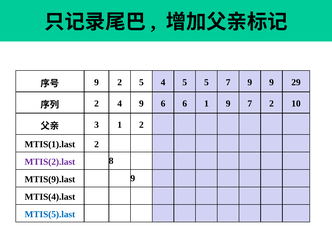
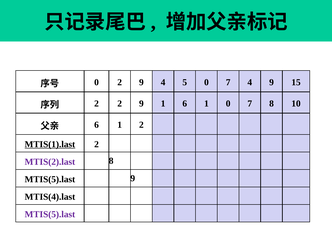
9 at (97, 82): 9 -> 0
5 at (141, 82): 5 -> 9
5 5: 5 -> 0
7 9: 9 -> 4
29: 29 -> 15
2 4: 4 -> 2
9 6: 6 -> 1
1 9: 9 -> 0
7 2: 2 -> 8
3 at (97, 125): 3 -> 6
MTIS(1).last underline: none -> present
MTIS(9).last at (50, 179): MTIS(9).last -> MTIS(5).last
MTIS(5).last at (50, 214) colour: blue -> purple
